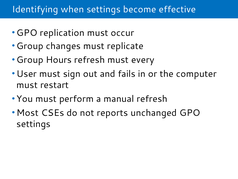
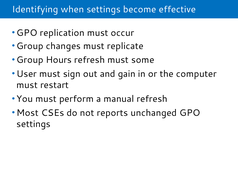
every: every -> some
fails: fails -> gain
